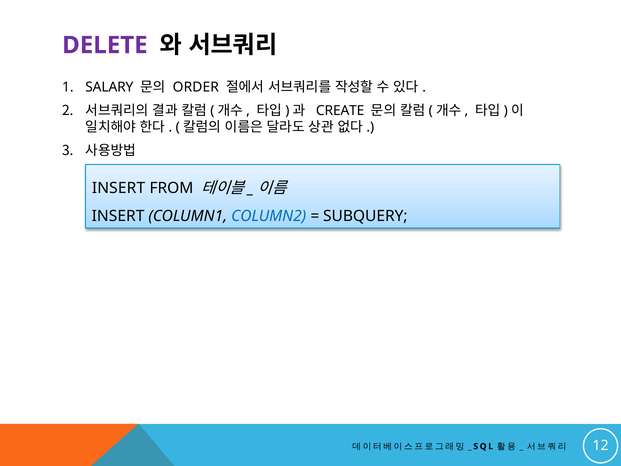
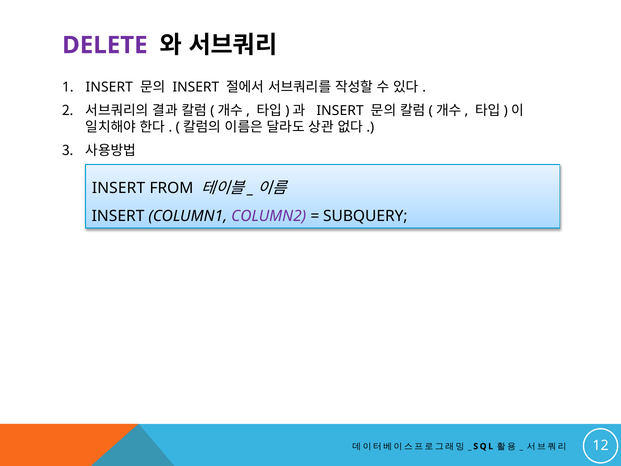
SALARY at (109, 87): SALARY -> INSERT
ORDER at (196, 87): ORDER -> INSERT
CREATE at (340, 111): CREATE -> INSERT
COLUMN2 colour: blue -> purple
